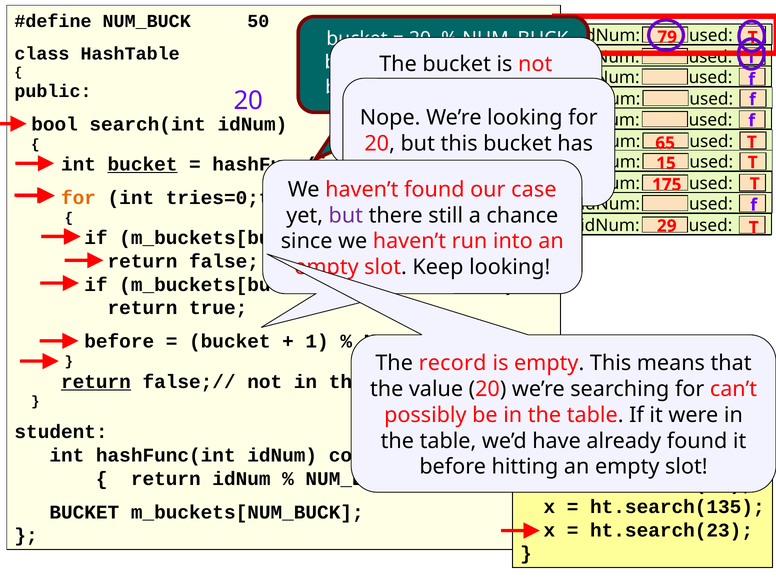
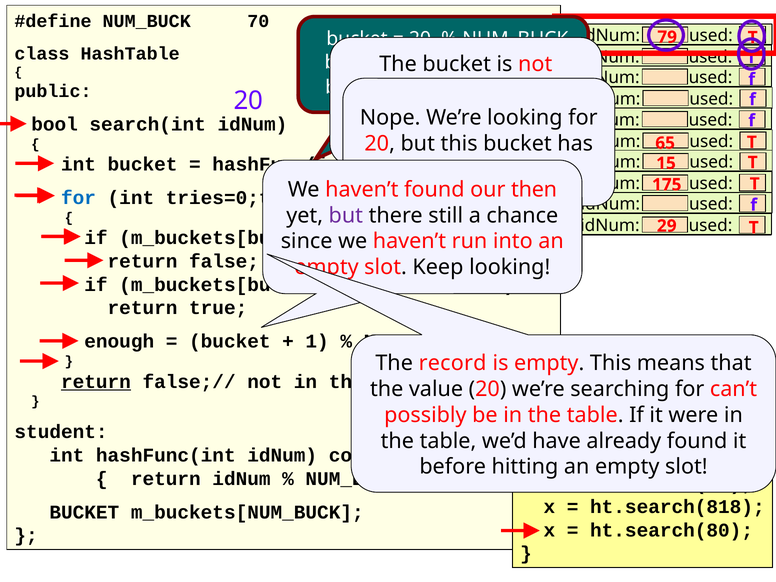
50: 50 -> 70
bucket at (143, 164) underline: present -> none
case: case -> then
for at (79, 198) colour: orange -> blue
before at (119, 341): before -> enough
ht.search(135: ht.search(135 -> ht.search(818
ht.search(23: ht.search(23 -> ht.search(80
